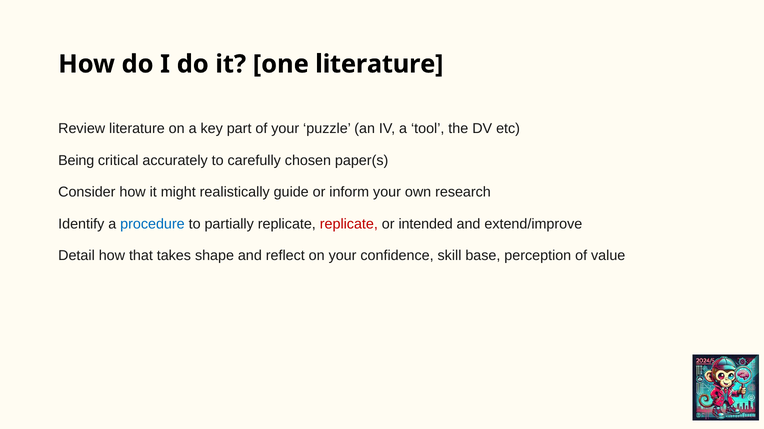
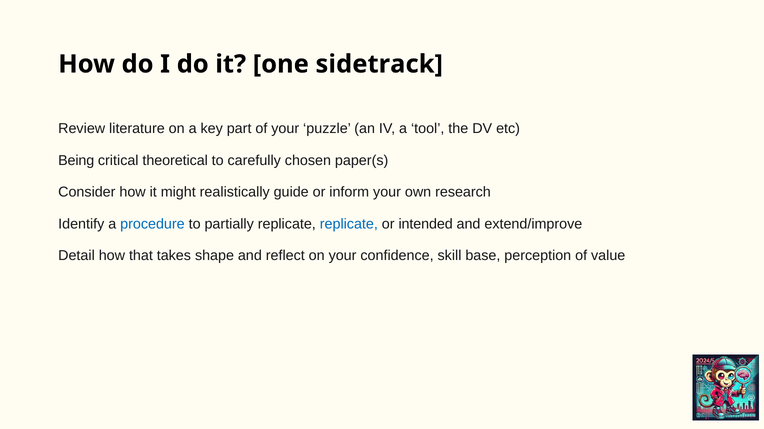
one literature: literature -> sidetrack
accurately: accurately -> theoretical
replicate at (349, 224) colour: red -> blue
